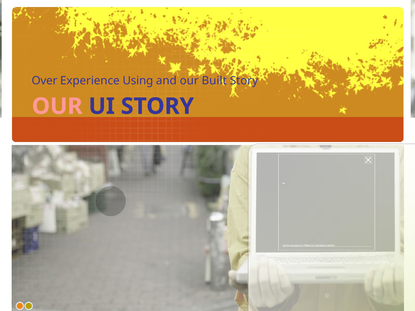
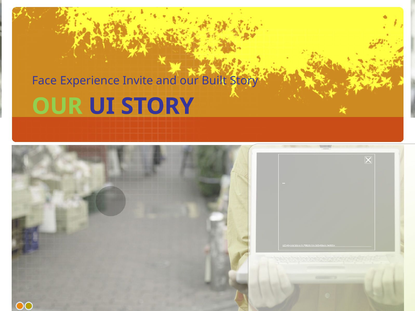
Over: Over -> Face
Using: Using -> Invite
OUR at (57, 106) colour: pink -> light green
